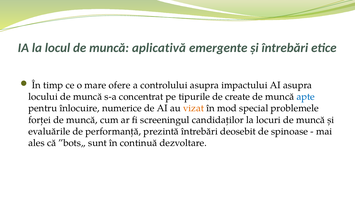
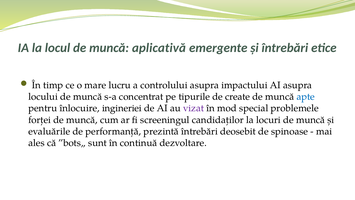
ofere: ofere -> lucru
numerice: numerice -> ingineriei
vizat colour: orange -> purple
